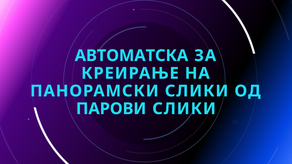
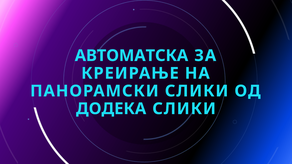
ПАРОВИ: ПАРОВИ -> ДОДЕКА
